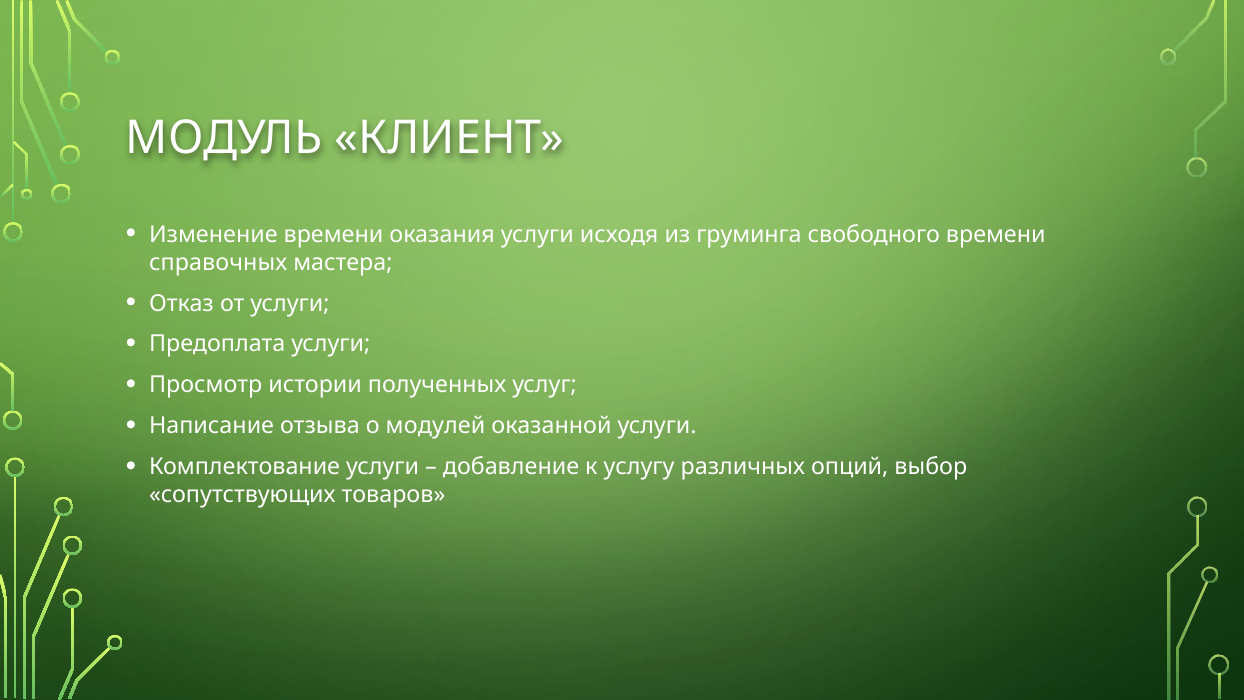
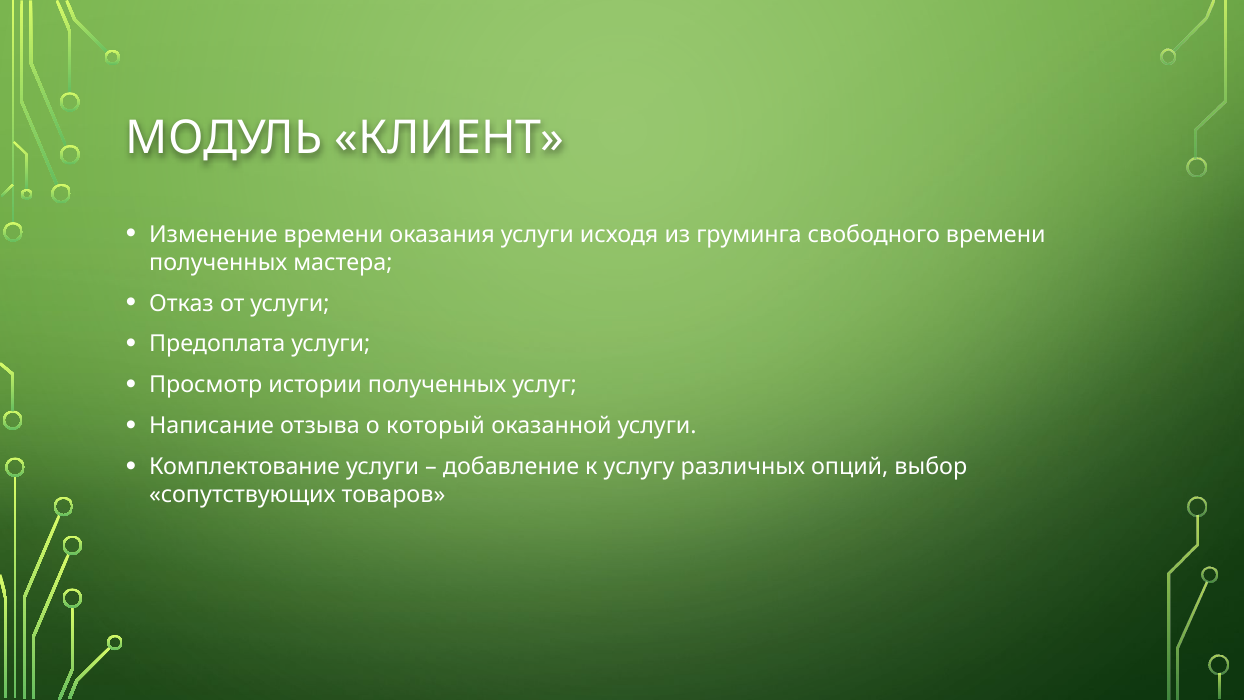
справочных at (218, 262): справочных -> полученных
модулей: модулей -> который
